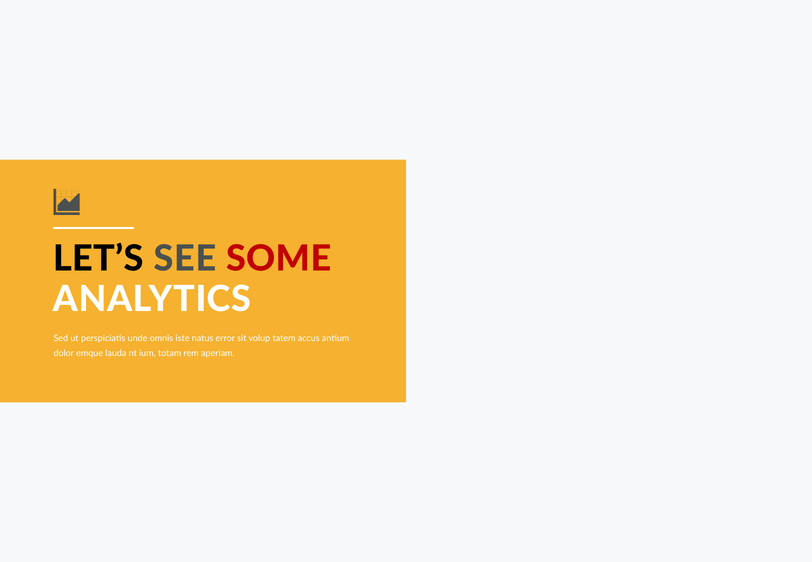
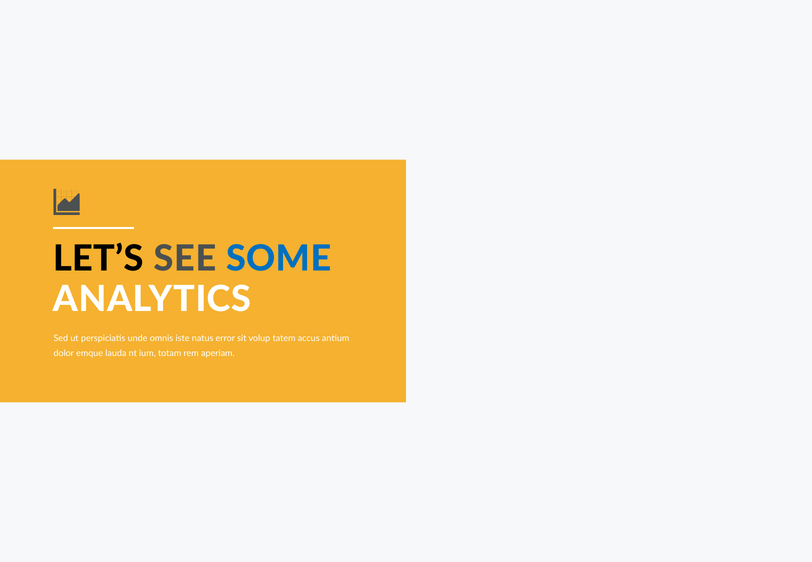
SOME colour: red -> blue
